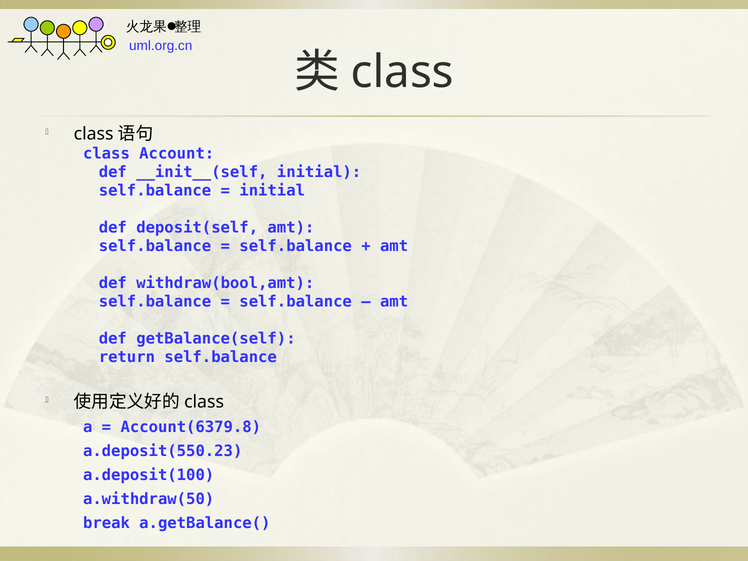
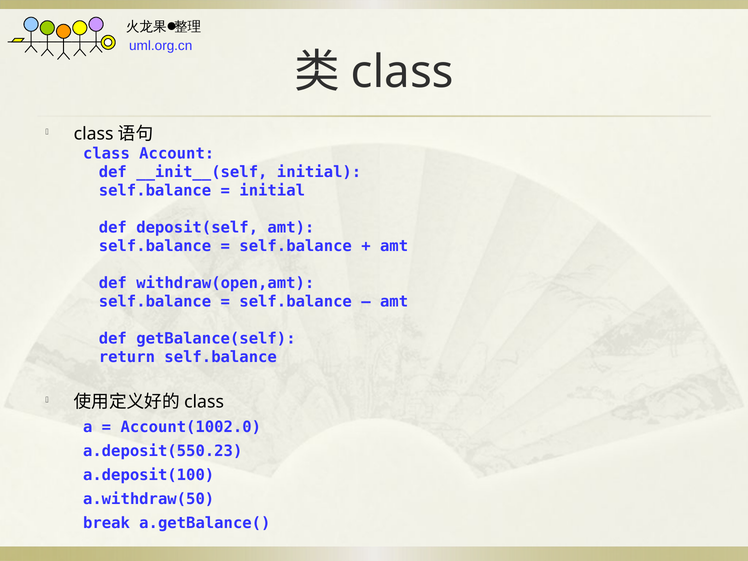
withdraw(bool,amt: withdraw(bool,amt -> withdraw(open,amt
Account(6379.8: Account(6379.8 -> Account(1002.0
